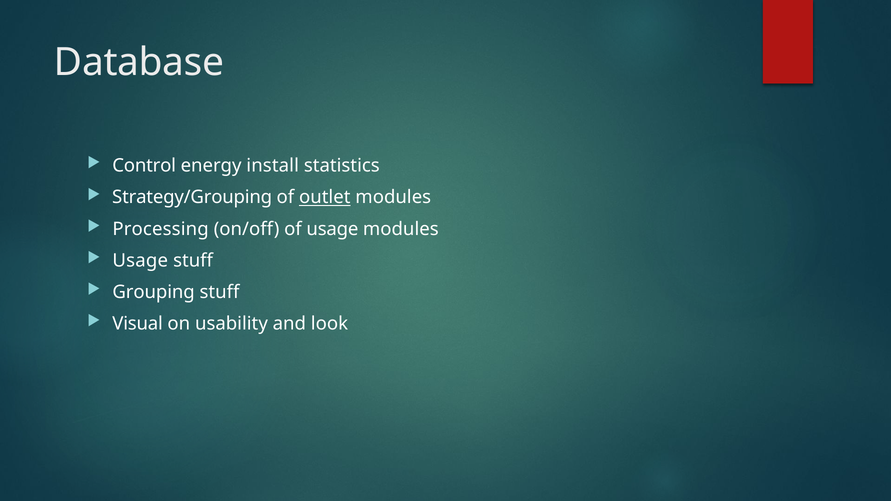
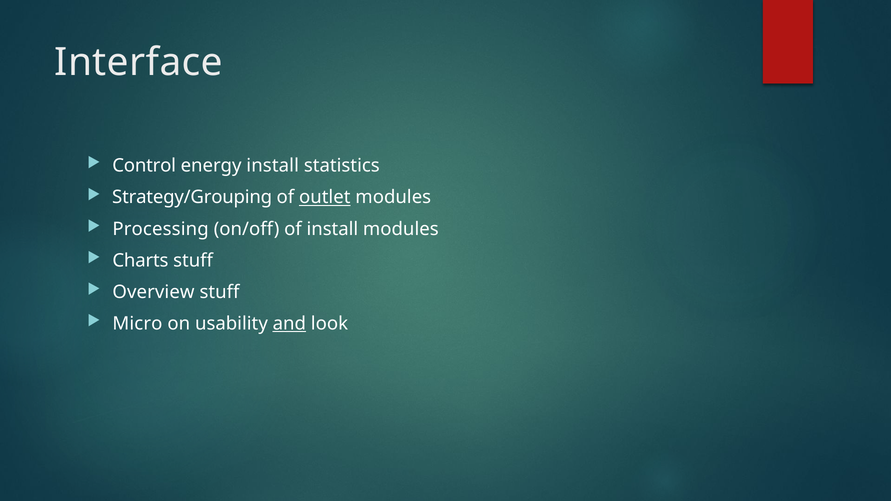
Database: Database -> Interface
of usage: usage -> install
Usage at (140, 261): Usage -> Charts
Grouping: Grouping -> Overview
Visual: Visual -> Micro
and underline: none -> present
